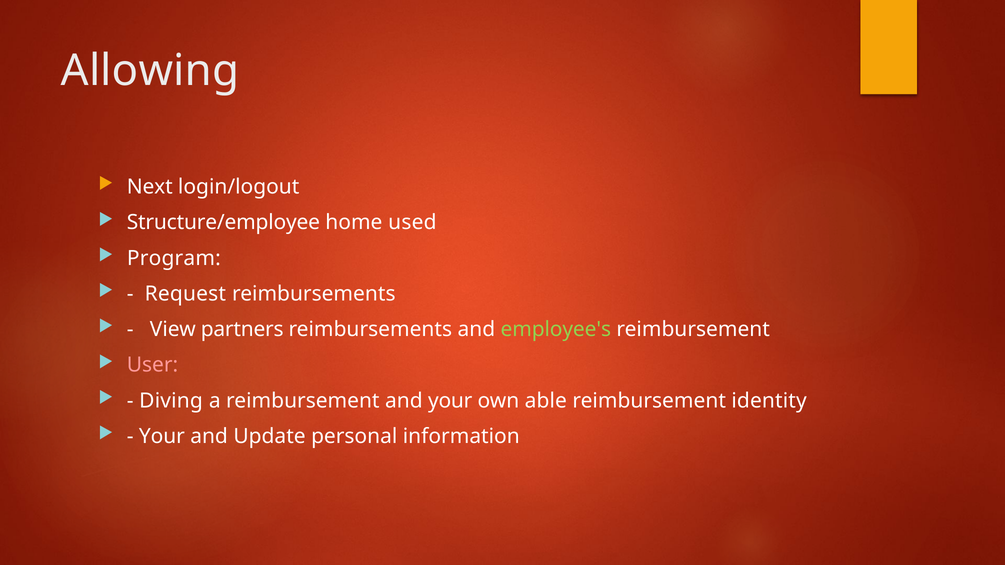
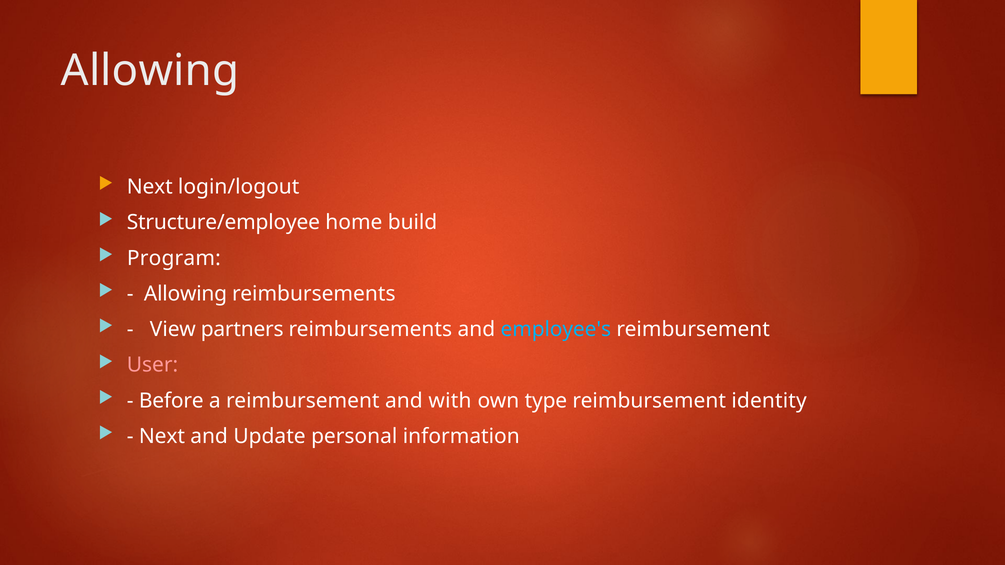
used: used -> build
Request at (185, 294): Request -> Allowing
employee's colour: light green -> light blue
Diving: Diving -> Before
and your: your -> with
able: able -> type
Your at (162, 437): Your -> Next
